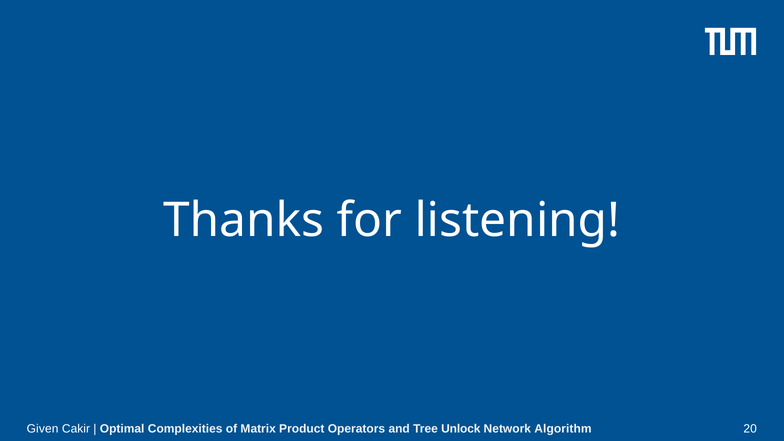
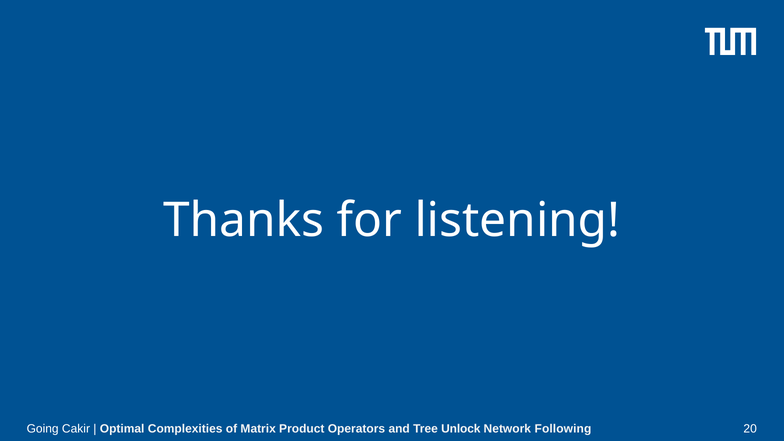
Given: Given -> Going
Algorithm: Algorithm -> Following
